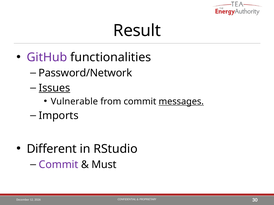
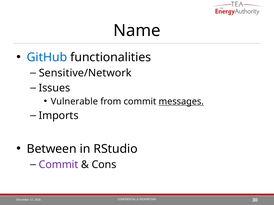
Result: Result -> Name
GitHub colour: purple -> blue
Password/Network: Password/Network -> Sensitive/Network
Issues underline: present -> none
Different: Different -> Between
Must: Must -> Cons
